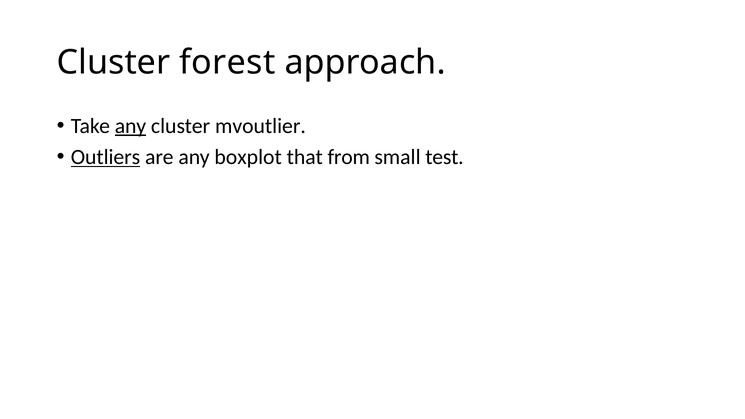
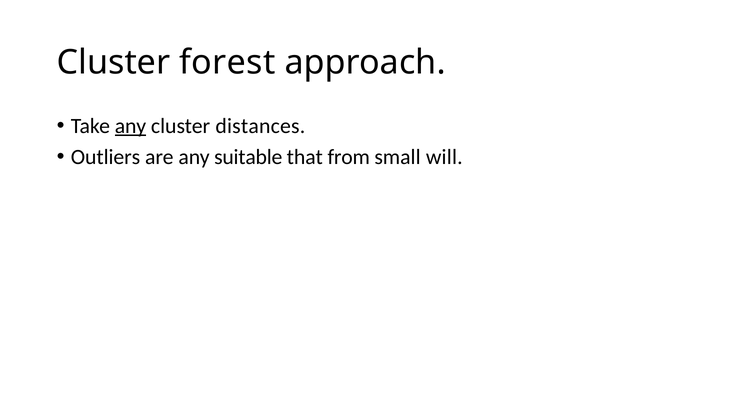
mvoutlier: mvoutlier -> distances
Outliers underline: present -> none
boxplot: boxplot -> suitable
test: test -> will
